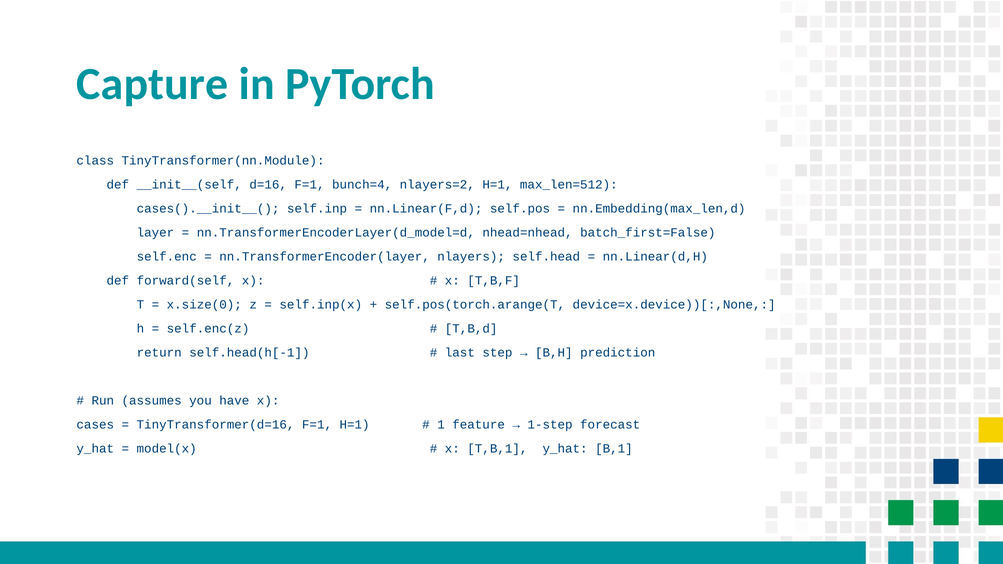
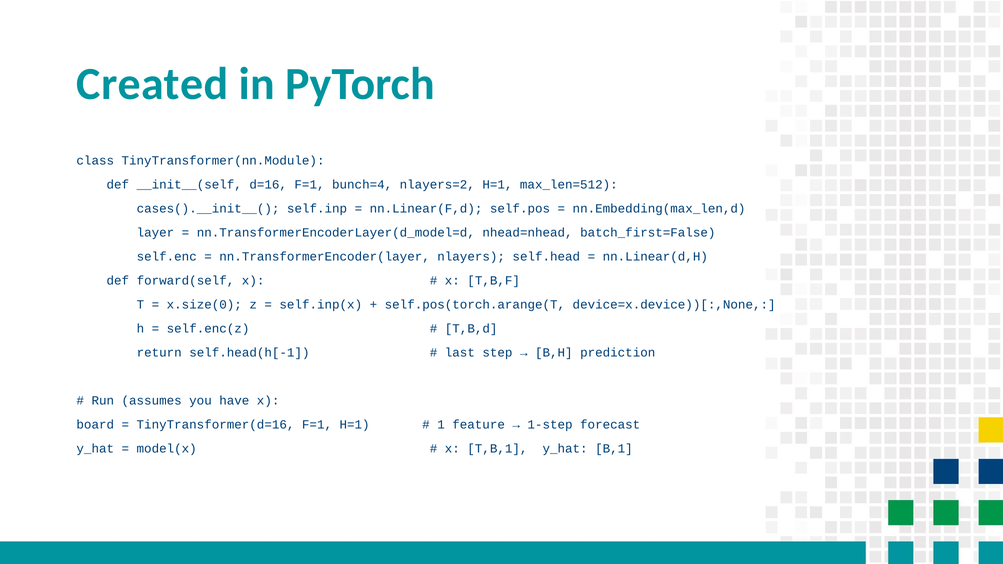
Capture: Capture -> Created
cases: cases -> board
